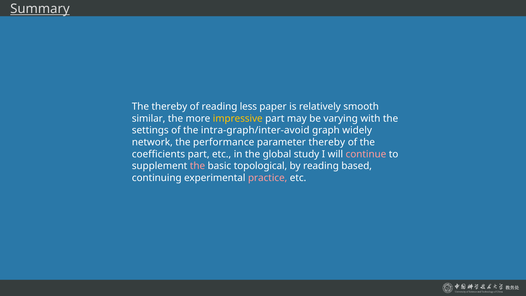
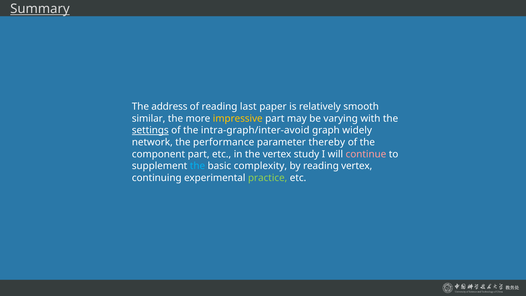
The thereby: thereby -> address
less: less -> last
settings underline: none -> present
coefficients: coefficients -> component
the global: global -> vertex
the at (197, 166) colour: pink -> light blue
topological: topological -> complexity
reading based: based -> vertex
practice colour: pink -> light green
